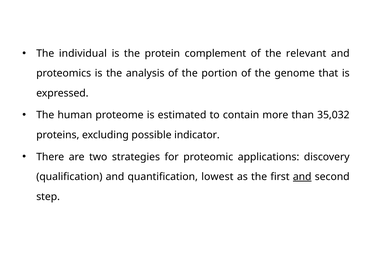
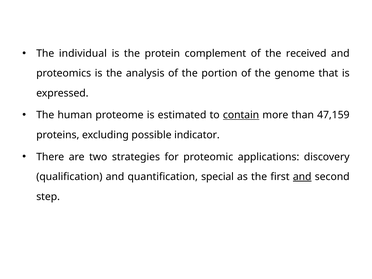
relevant: relevant -> received
contain underline: none -> present
35,032: 35,032 -> 47,159
lowest: lowest -> special
